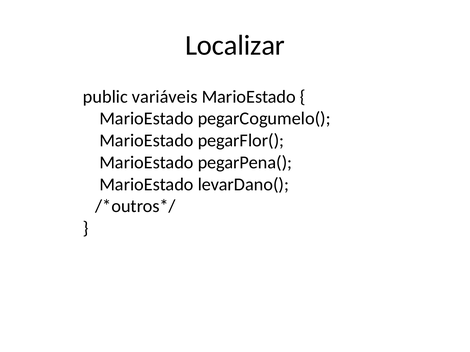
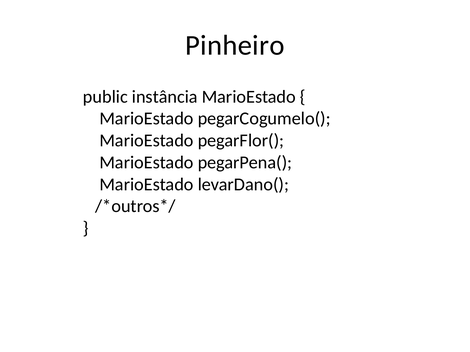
Localizar: Localizar -> Pinheiro
variáveis: variáveis -> instância
